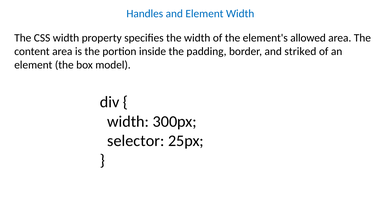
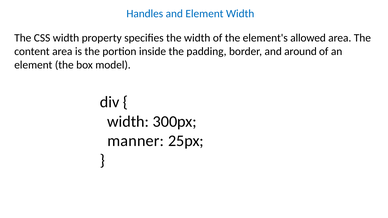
striked: striked -> around
selector: selector -> manner
